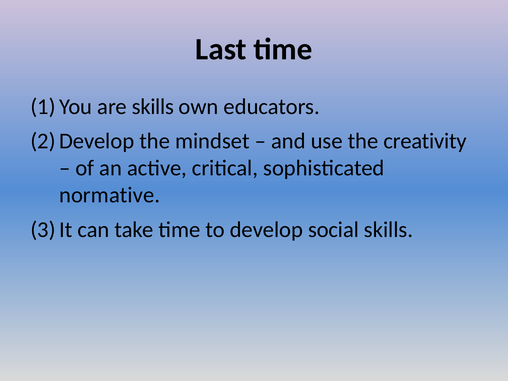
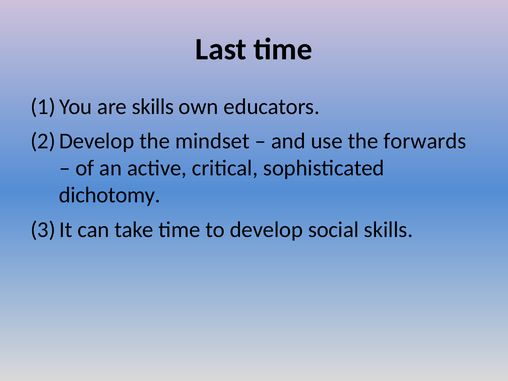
creativity: creativity -> forwards
normative: normative -> dichotomy
